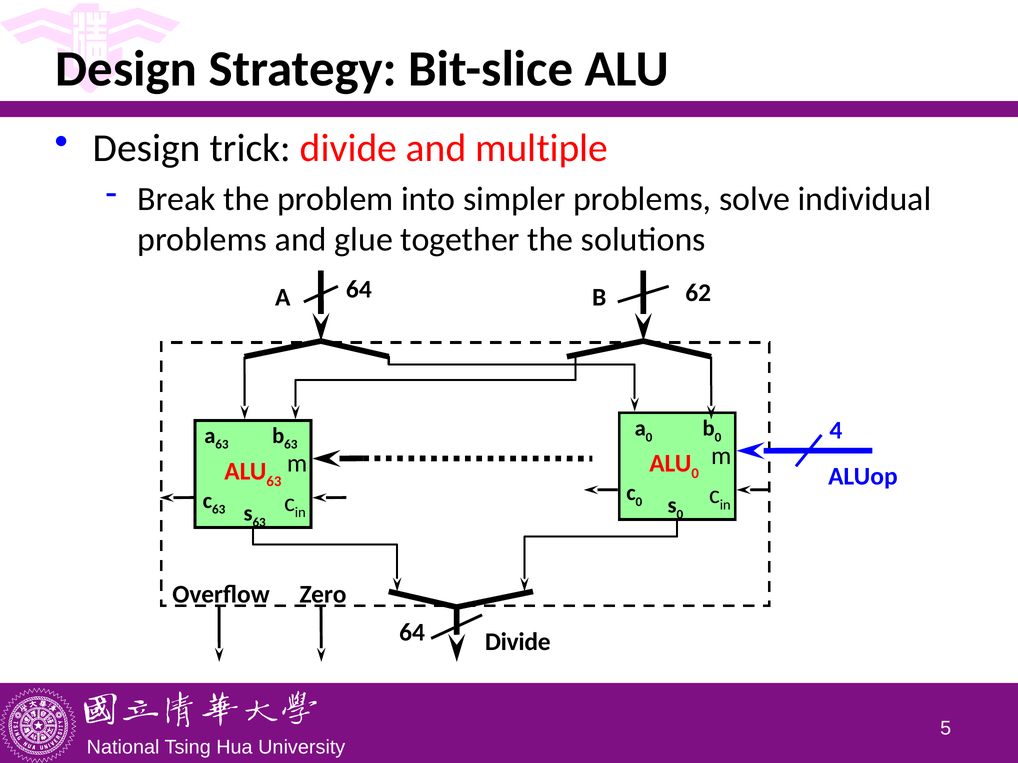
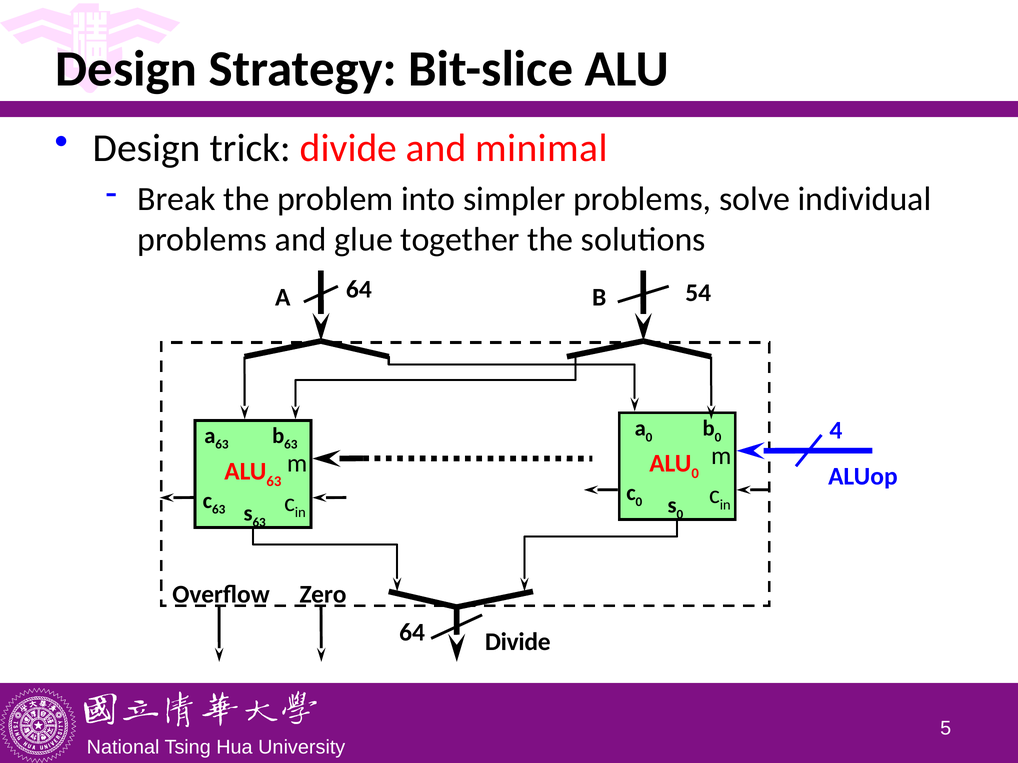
multiple: multiple -> minimal
62: 62 -> 54
